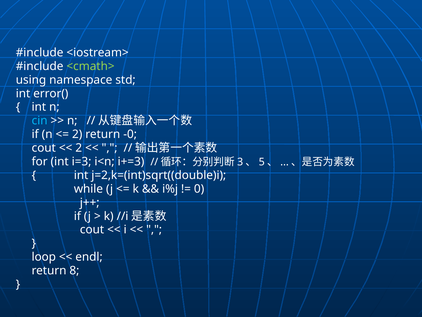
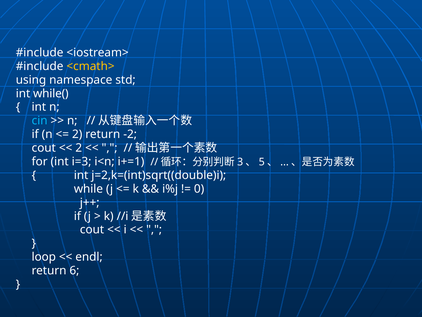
<cmath> colour: light green -> yellow
error(: error( -> while(
-0: -0 -> -2
i+=3: i+=3 -> i+=1
8: 8 -> 6
